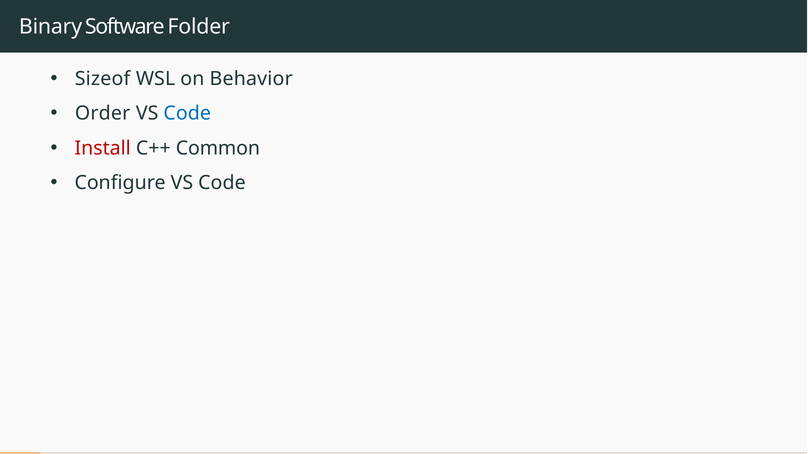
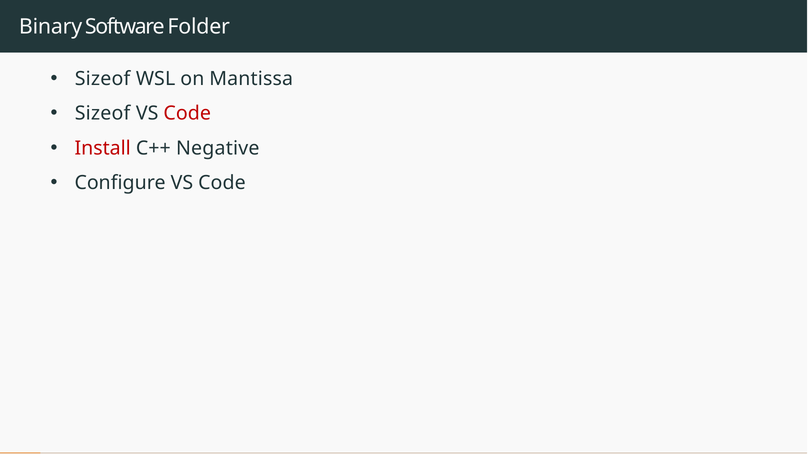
Behavior: Behavior -> Mantissa
Order at (103, 114): Order -> Sizeof
Code at (187, 114) colour: blue -> red
Common: Common -> Negative
